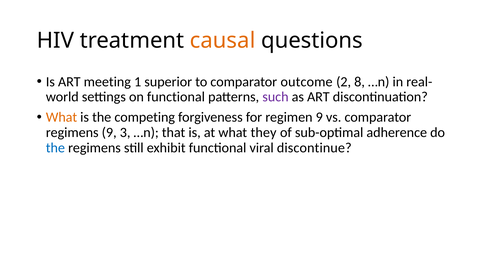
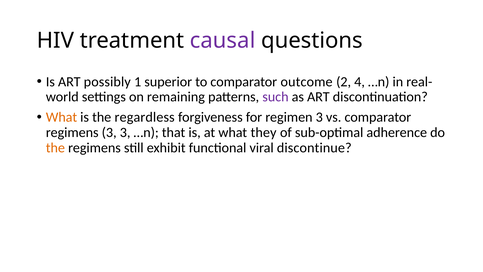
causal colour: orange -> purple
meeting: meeting -> possibly
8: 8 -> 4
on functional: functional -> remaining
competing: competing -> regardless
regimen 9: 9 -> 3
regimens 9: 9 -> 3
the at (55, 148) colour: blue -> orange
